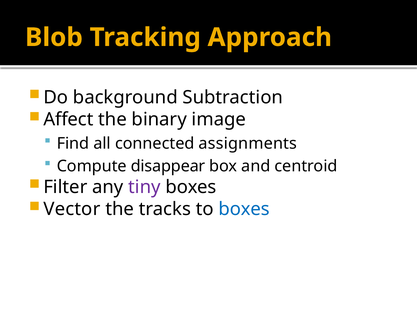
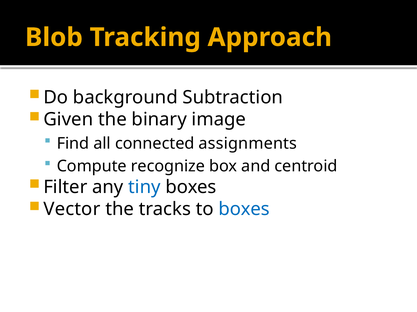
Affect: Affect -> Given
disappear: disappear -> recognize
tiny colour: purple -> blue
